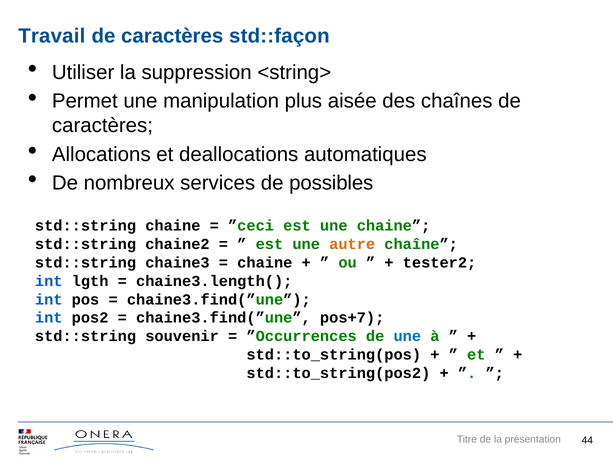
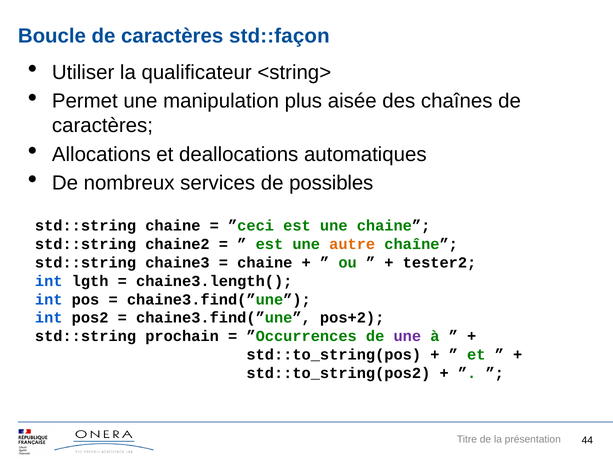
Travail: Travail -> Boucle
suppression: suppression -> qualificateur
pos+7: pos+7 -> pos+2
souvenir: souvenir -> prochain
une at (407, 336) colour: blue -> purple
